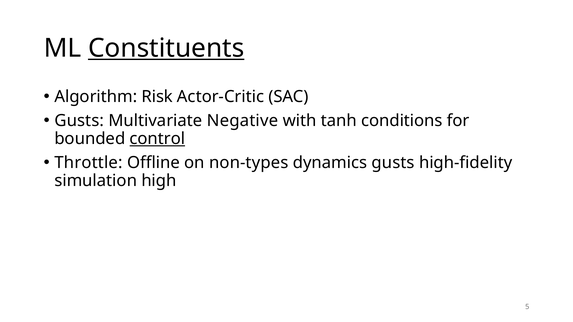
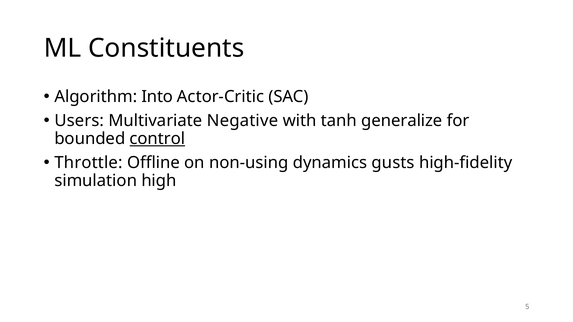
Constituents underline: present -> none
Risk: Risk -> Into
Gusts at (79, 121): Gusts -> Users
conditions: conditions -> generalize
non-types: non-types -> non-using
